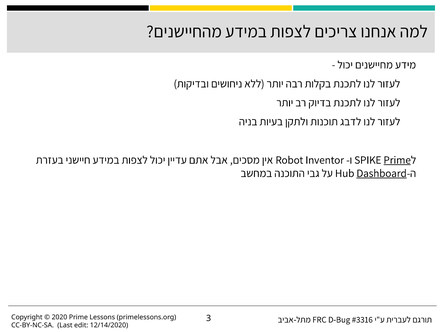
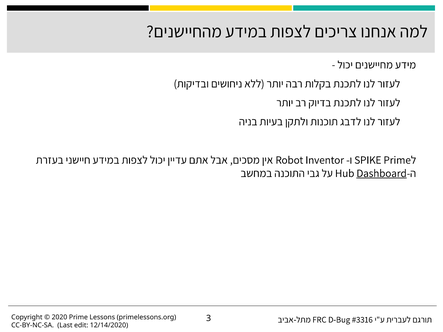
Prime at (397, 160) underline: present -> none
